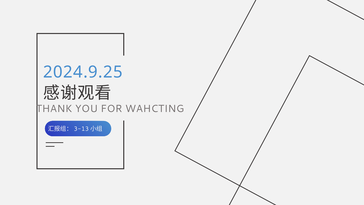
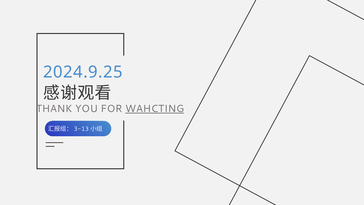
WAHCTING underline: none -> present
